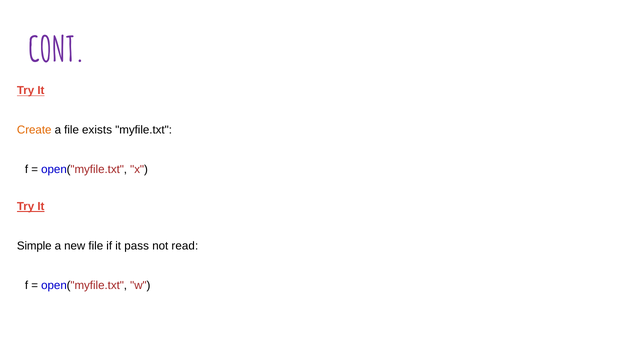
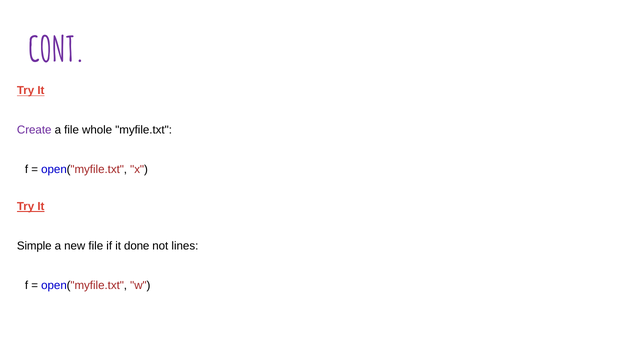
Create colour: orange -> purple
exists: exists -> whole
pass: pass -> done
read: read -> lines
